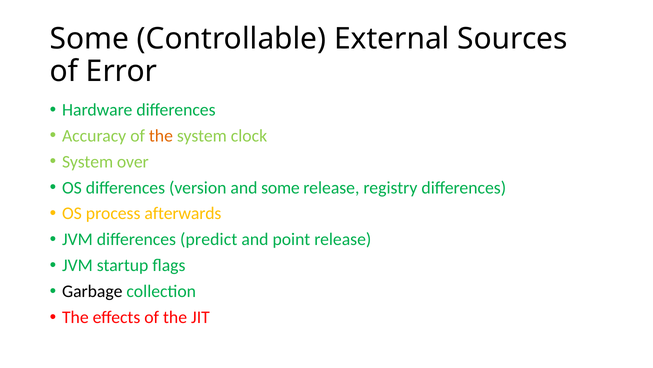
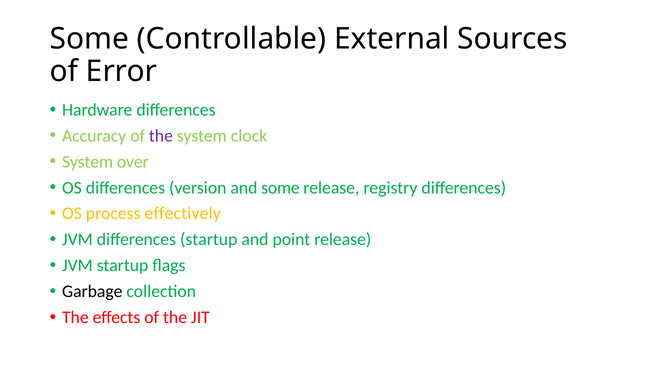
the at (161, 136) colour: orange -> purple
afterwards: afterwards -> effectively
differences predict: predict -> startup
